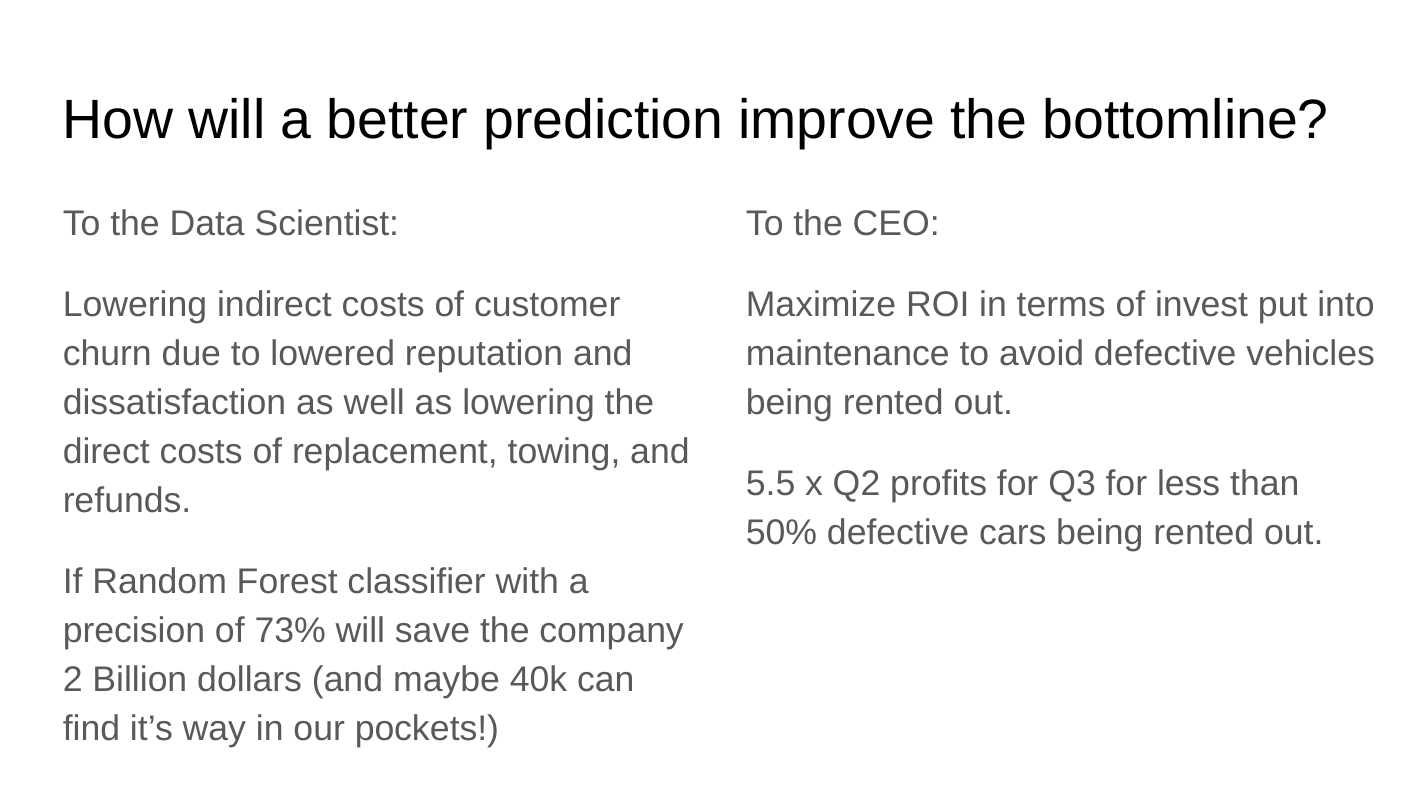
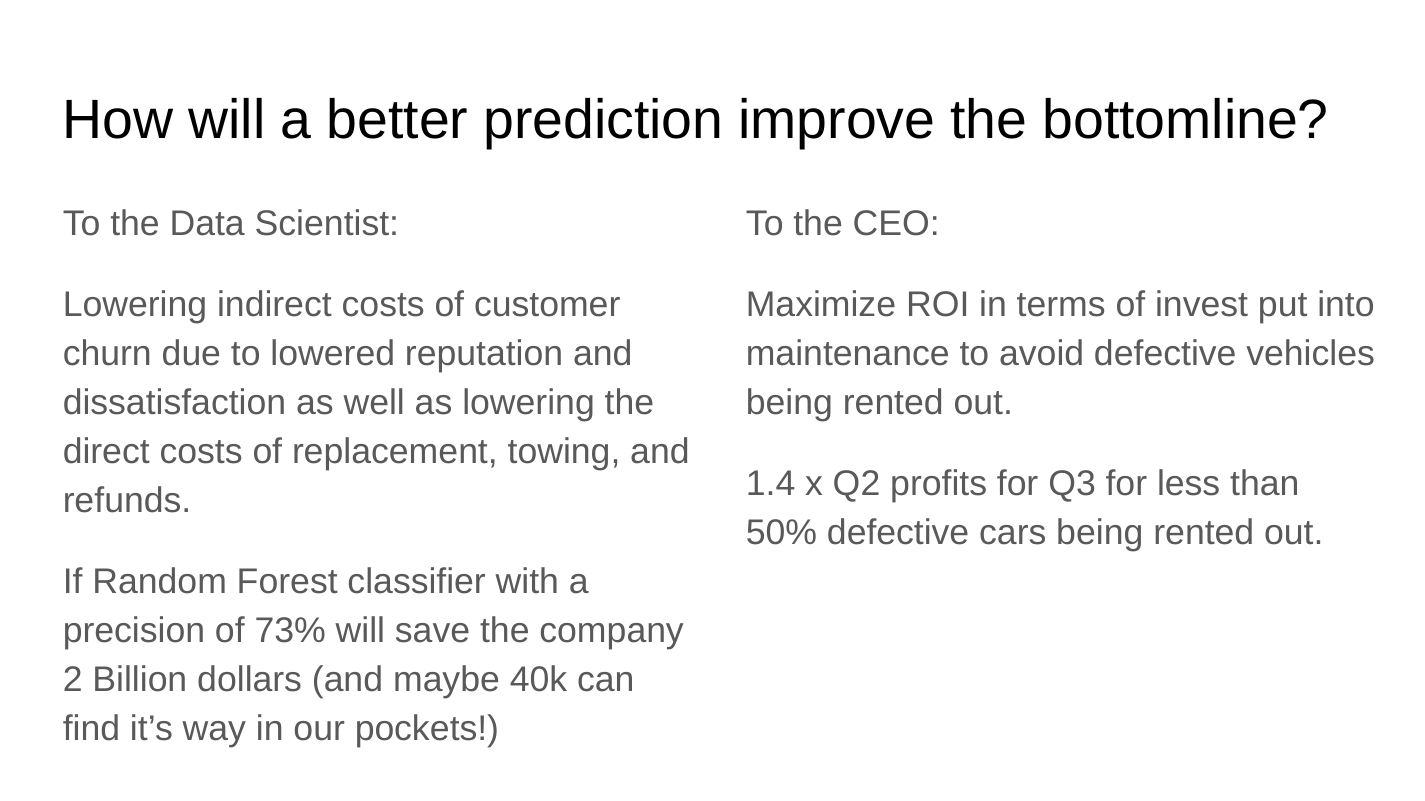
5.5: 5.5 -> 1.4
